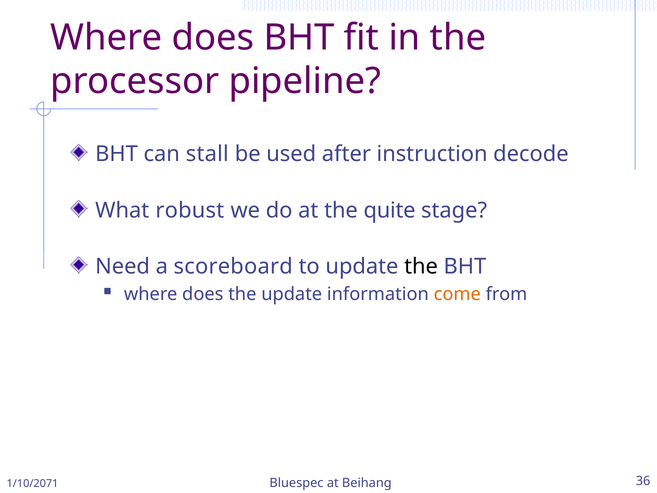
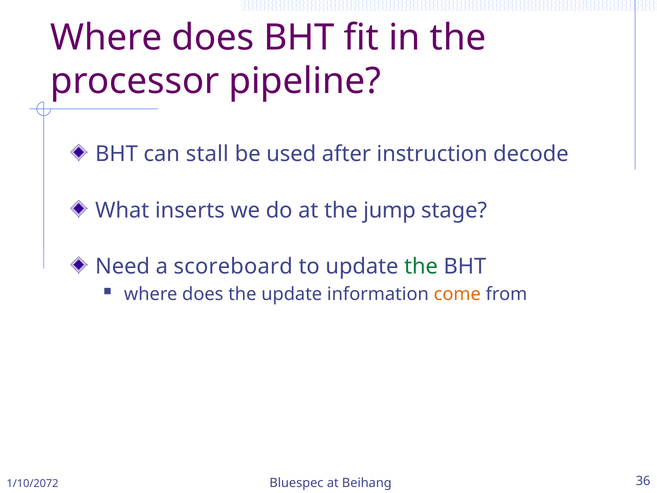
robust: robust -> inserts
quite: quite -> jump
the at (421, 266) colour: black -> green
1/10/2071: 1/10/2071 -> 1/10/2072
